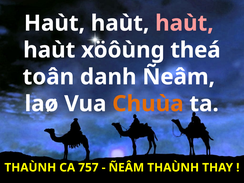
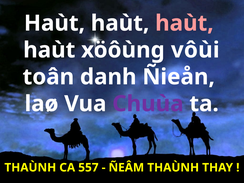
theá: theá -> vôùi
danh Ñeâm: Ñeâm -> Ñieån
Chuùa colour: orange -> purple
757: 757 -> 557
